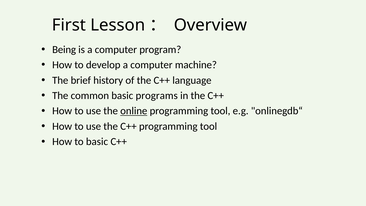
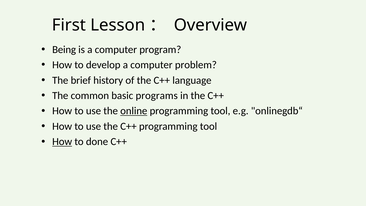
machine: machine -> problem
How at (62, 142) underline: none -> present
to basic: basic -> done
